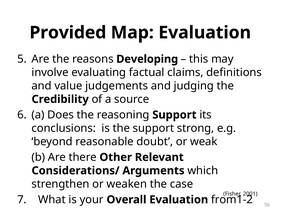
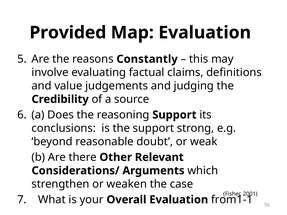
Developing: Developing -> Constantly
from1-2: from1-2 -> from1-1
